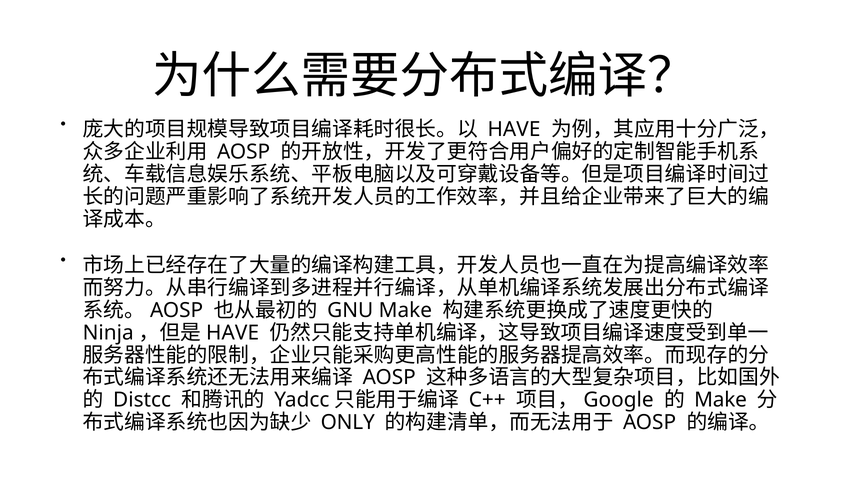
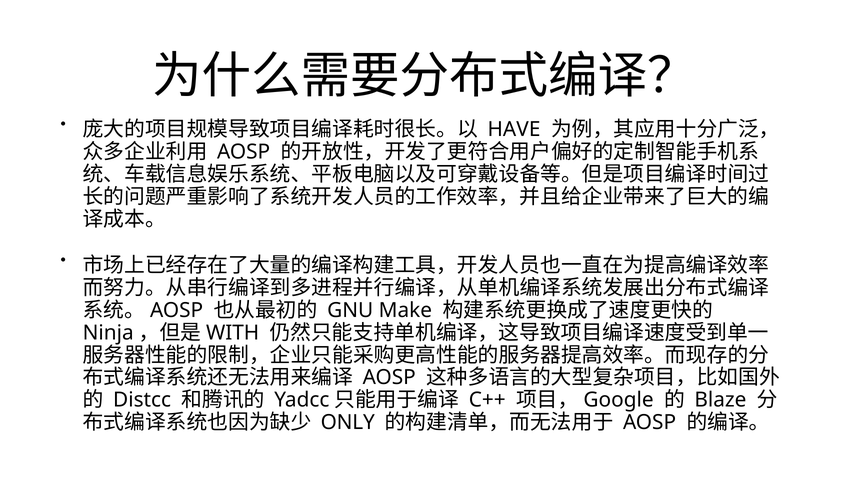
HAVE at (233, 332): HAVE -> WITH
Make at (721, 400): Make -> Blaze
